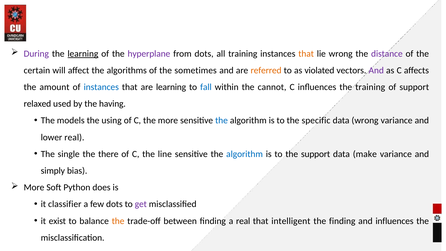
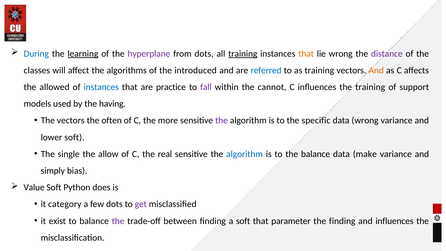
During colour: purple -> blue
training at (243, 54) underline: none -> present
certain: certain -> classes
sometimes: sometimes -> introduced
referred colour: orange -> blue
as violated: violated -> training
And at (376, 70) colour: purple -> orange
amount: amount -> allowed
are learning: learning -> practice
fall colour: blue -> purple
relaxed: relaxed -> models
The models: models -> vectors
using: using -> often
the at (221, 121) colour: blue -> purple
lower real: real -> soft
there: there -> allow
line: line -> real
the support: support -> balance
More at (34, 187): More -> Value
classifier: classifier -> category
the at (118, 221) colour: orange -> purple
a real: real -> soft
intelligent: intelligent -> parameter
